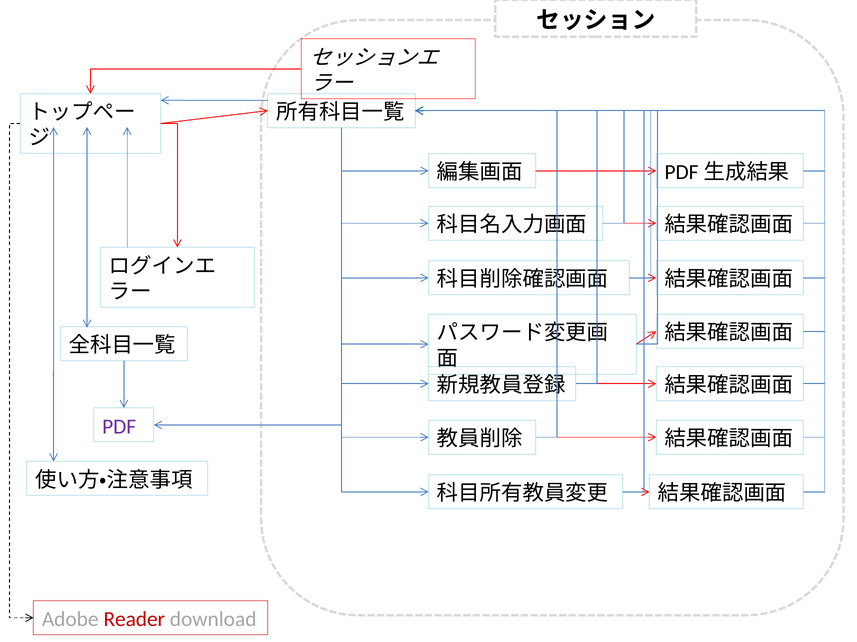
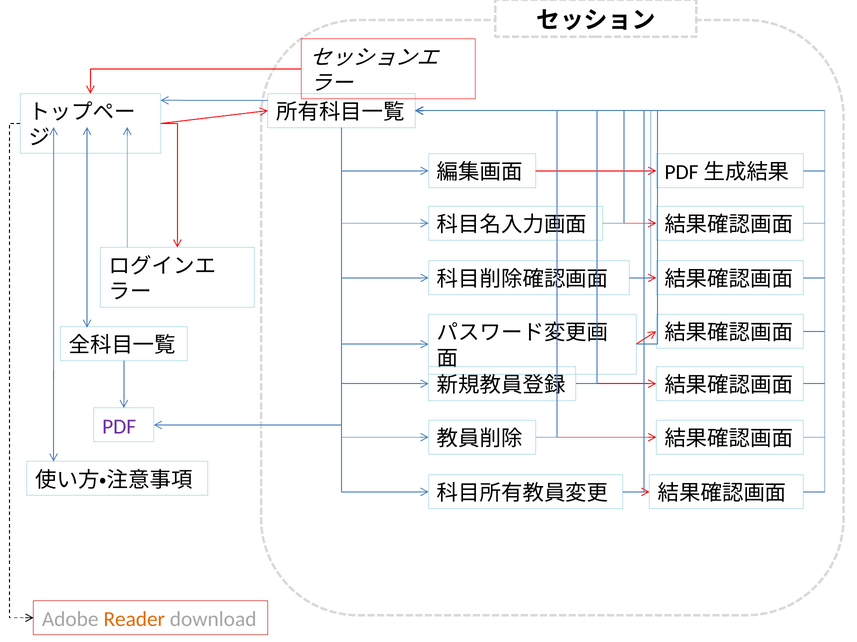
Reader colour: red -> orange
